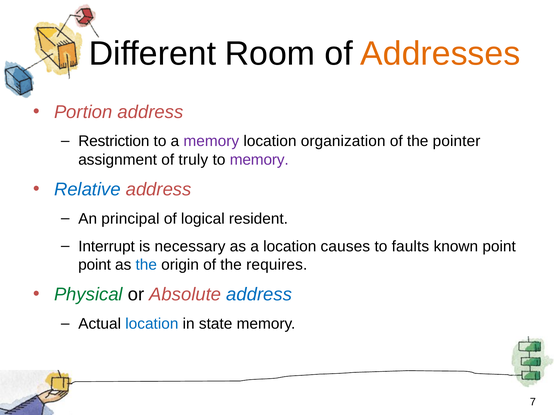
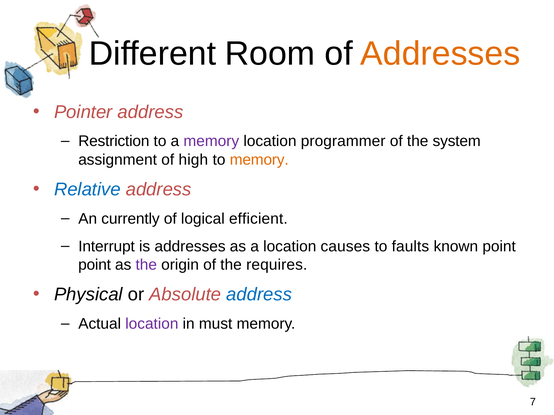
Portion: Portion -> Pointer
organization: organization -> programmer
pointer: pointer -> system
truly: truly -> high
memory at (259, 160) colour: purple -> orange
principal: principal -> currently
resident: resident -> efficient
is necessary: necessary -> addresses
the at (146, 265) colour: blue -> purple
Physical colour: green -> black
location at (152, 324) colour: blue -> purple
state: state -> must
